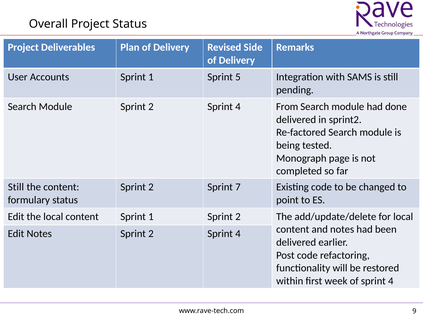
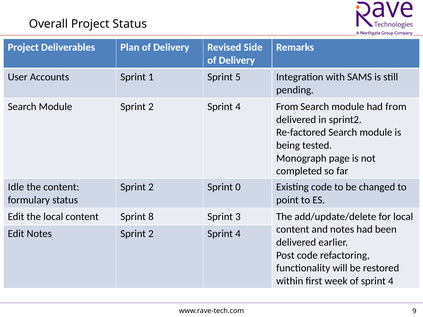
had done: done -> from
Still at (16, 187): Still -> Idle
7: 7 -> 0
content Sprint 1: 1 -> 8
2 at (238, 217): 2 -> 3
